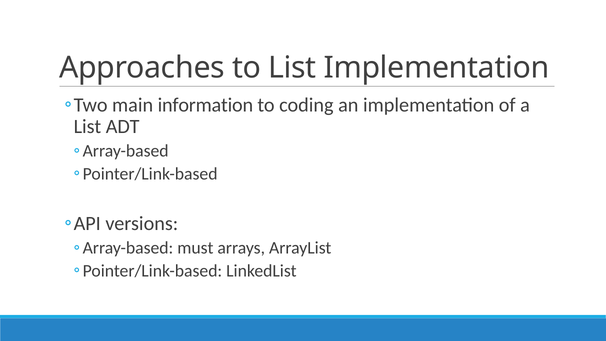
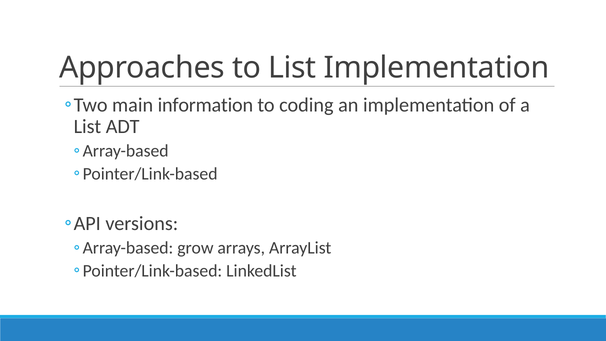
must: must -> grow
